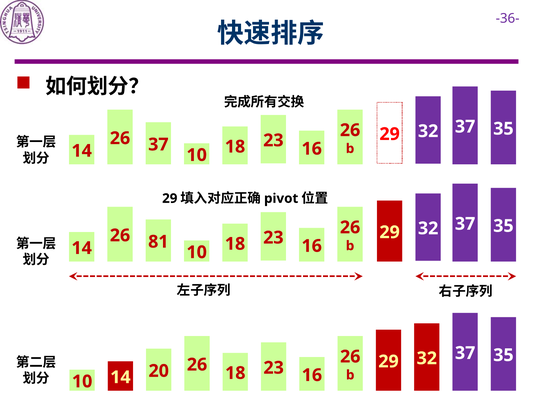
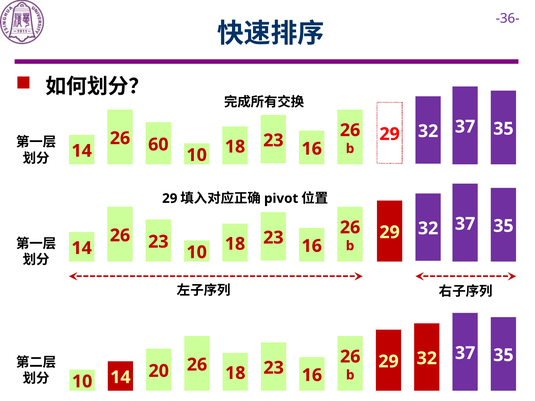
26 37: 37 -> 60
26 81: 81 -> 23
